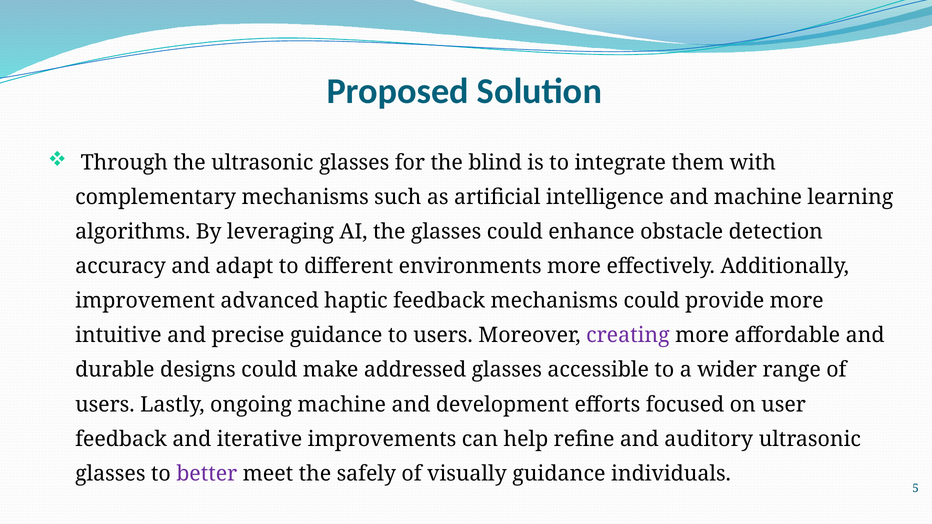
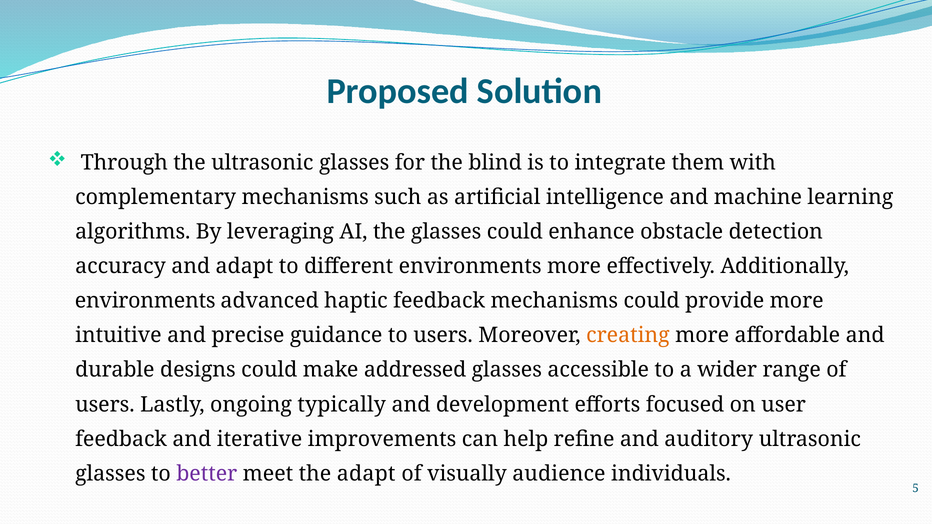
improvement at (145, 301): improvement -> environments
creating colour: purple -> orange
ongoing machine: machine -> typically
the safely: safely -> adapt
visually guidance: guidance -> audience
